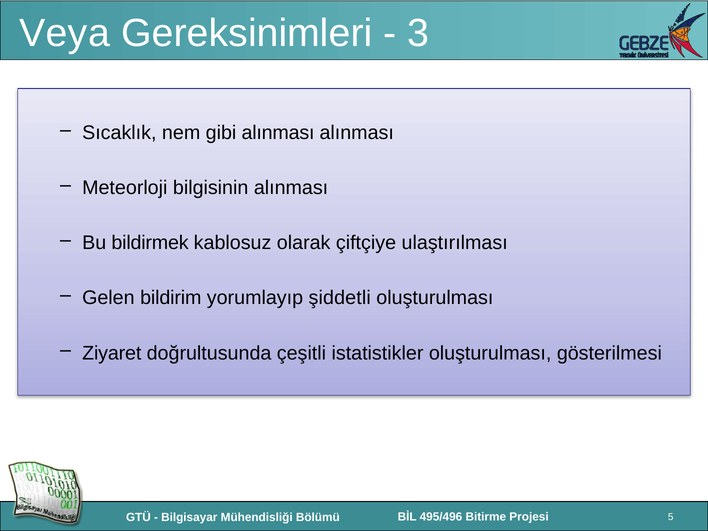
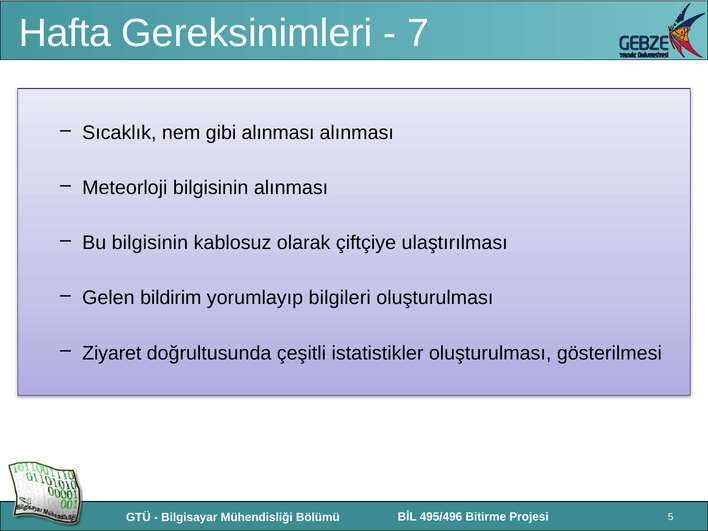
Veya: Veya -> Hafta
3: 3 -> 7
Bu bildirmek: bildirmek -> bilgisinin
şiddetli: şiddetli -> bilgileri
